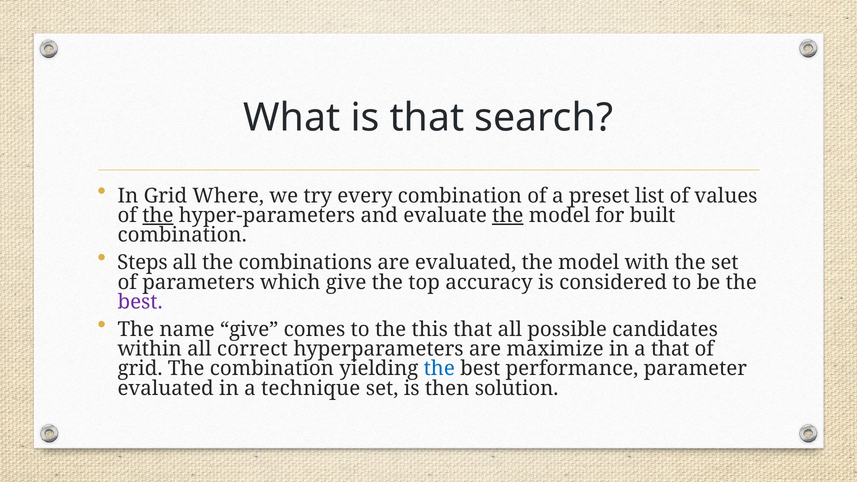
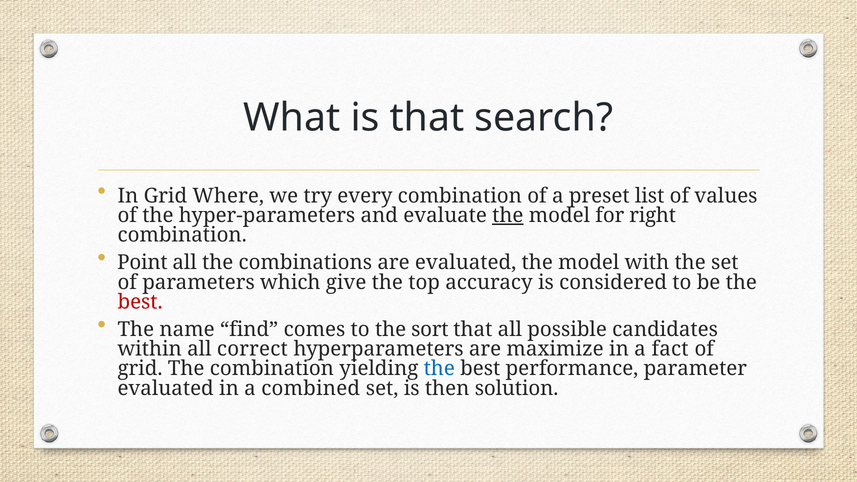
the at (158, 216) underline: present -> none
built: built -> right
Steps: Steps -> Point
best at (140, 302) colour: purple -> red
name give: give -> find
this: this -> sort
a that: that -> fact
technique: technique -> combined
